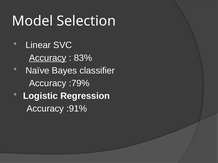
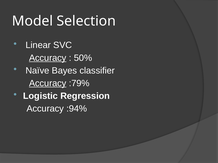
83%: 83% -> 50%
Accuracy at (48, 83) underline: none -> present
:91%: :91% -> :94%
